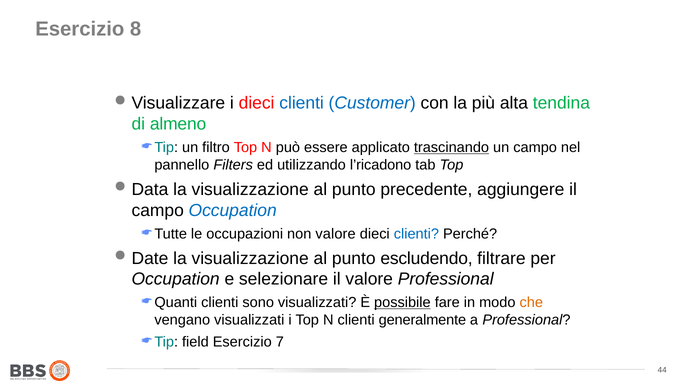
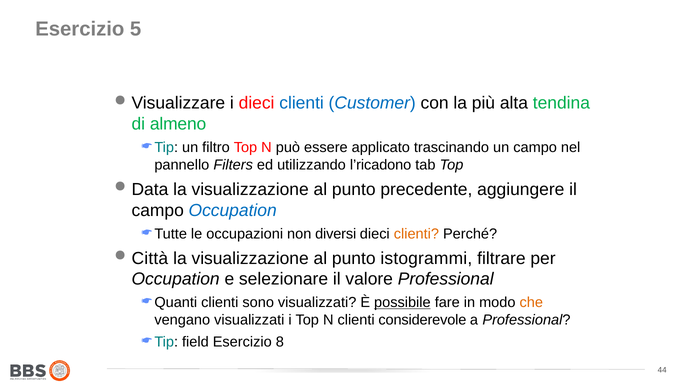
8: 8 -> 5
trascinando underline: present -> none
non valore: valore -> diversi
clienti at (416, 234) colour: blue -> orange
Date: Date -> Città
escludendo: escludendo -> istogrammi
generalmente: generalmente -> considerevole
7: 7 -> 8
